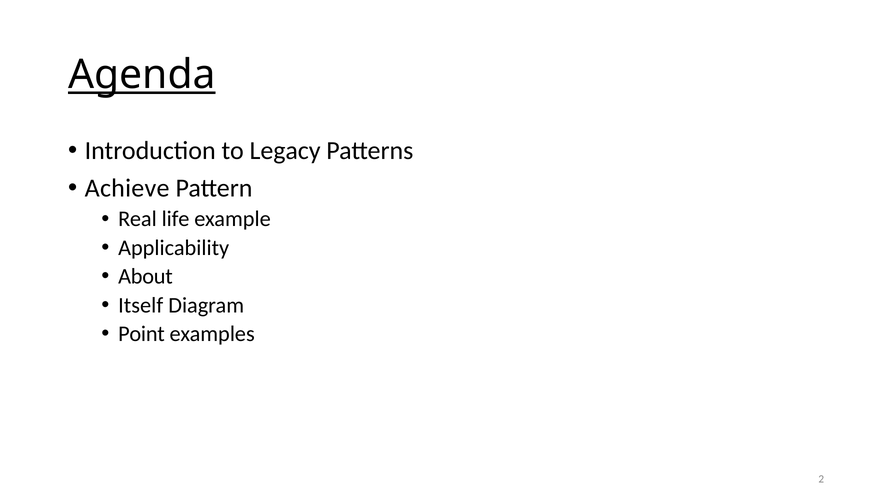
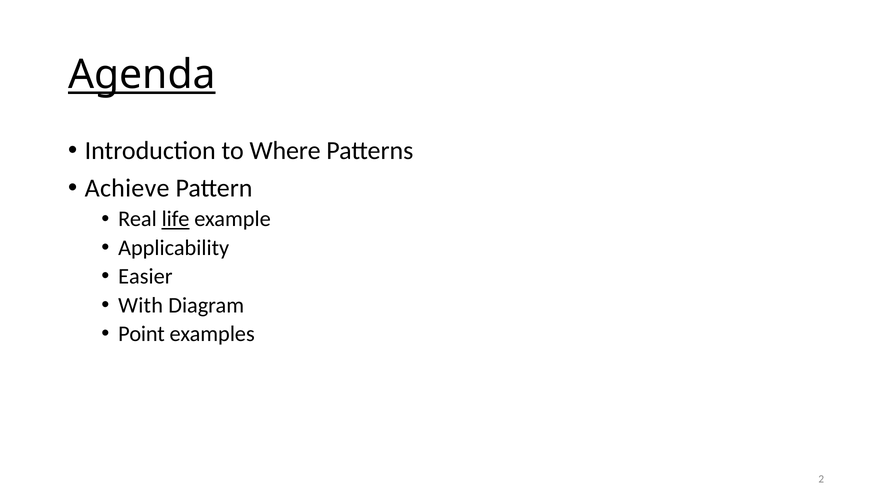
Legacy: Legacy -> Where
life underline: none -> present
About: About -> Easier
Itself: Itself -> With
